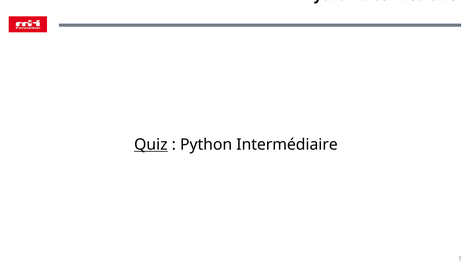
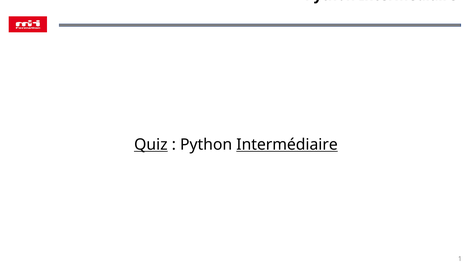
Intermédiaire at (287, 144) underline: none -> present
